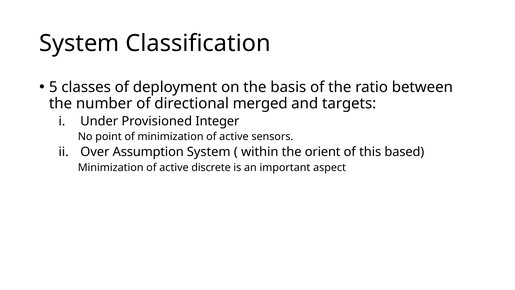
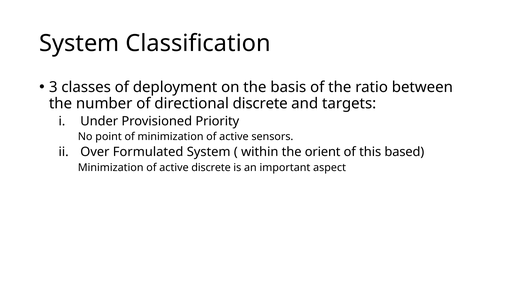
5: 5 -> 3
directional merged: merged -> discrete
Integer: Integer -> Priority
Assumption: Assumption -> Formulated
